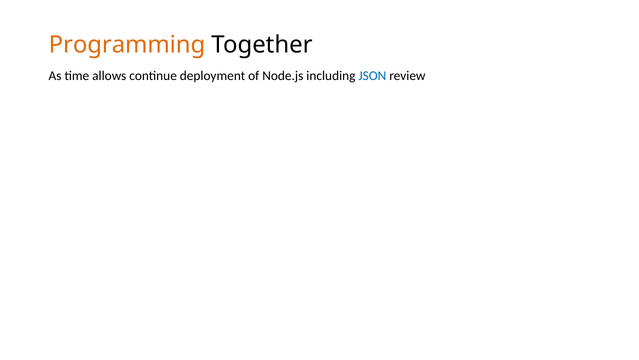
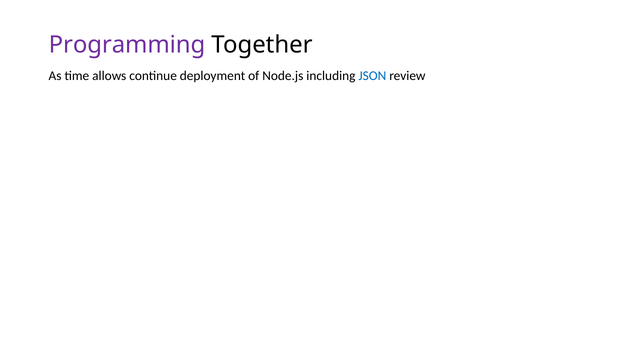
Programming colour: orange -> purple
